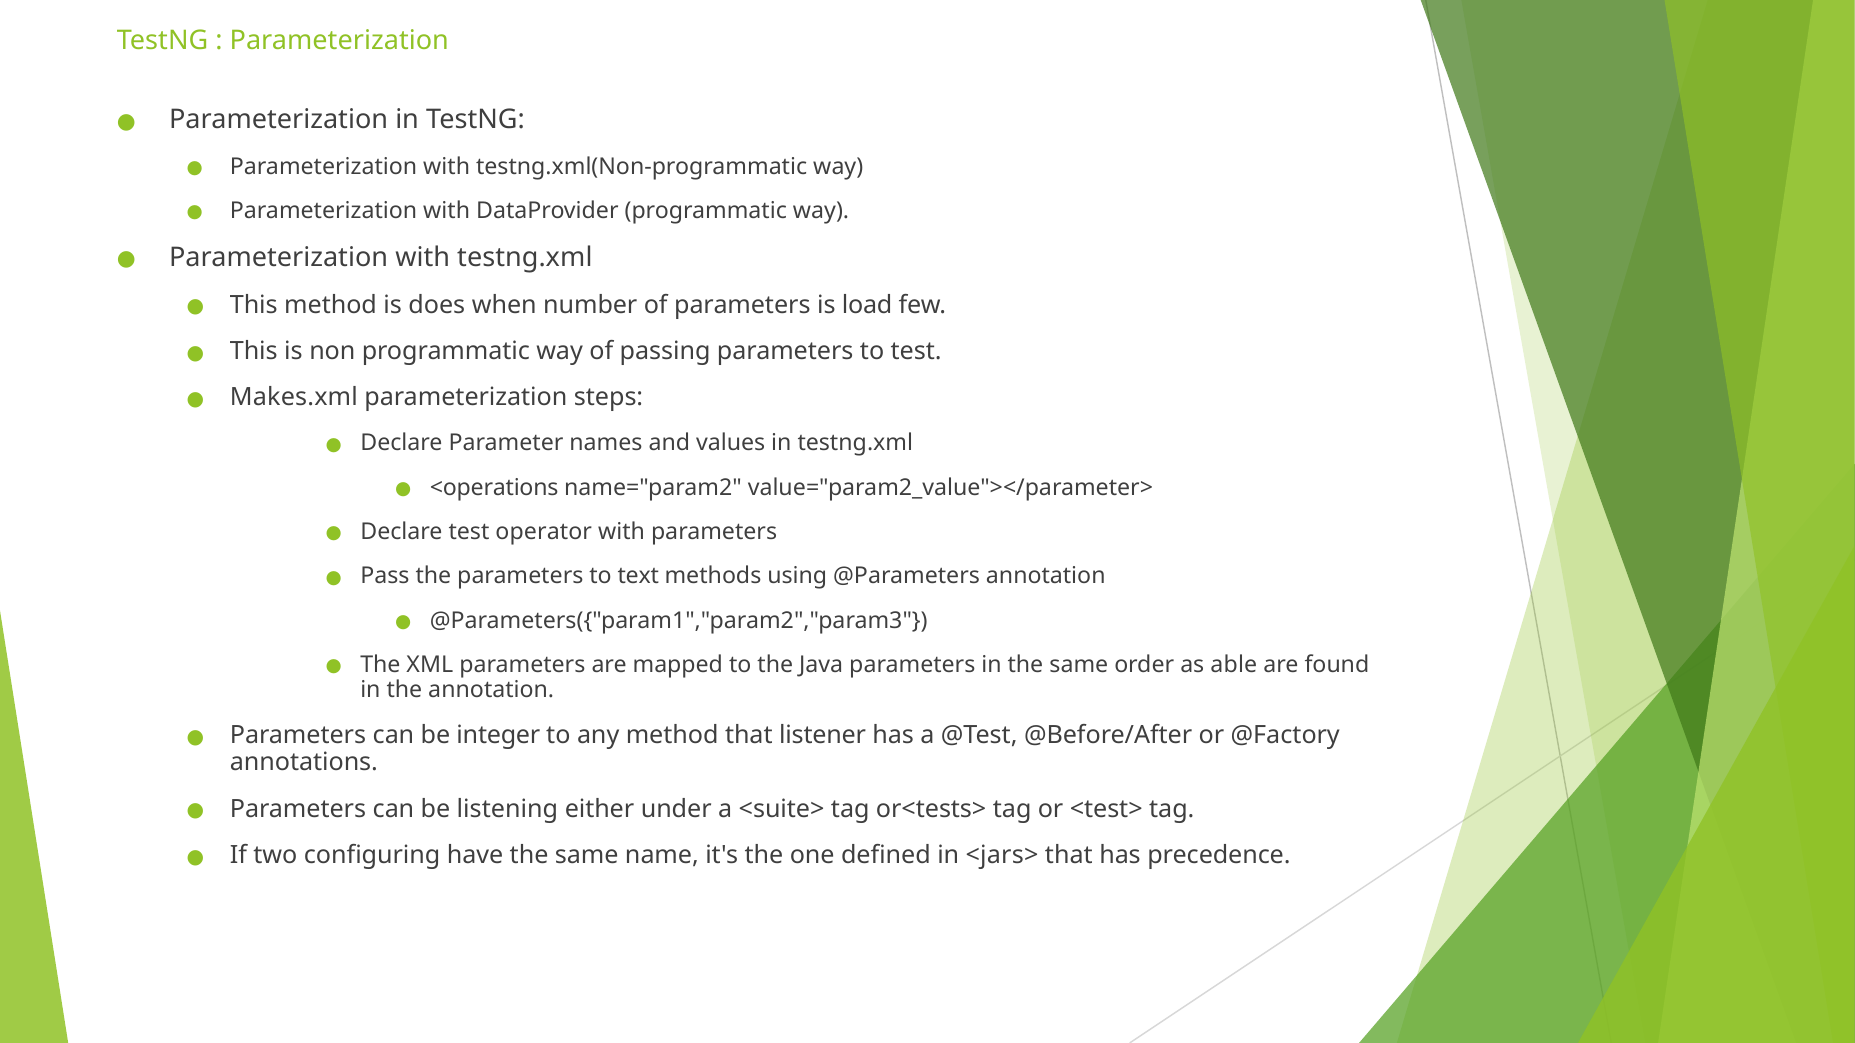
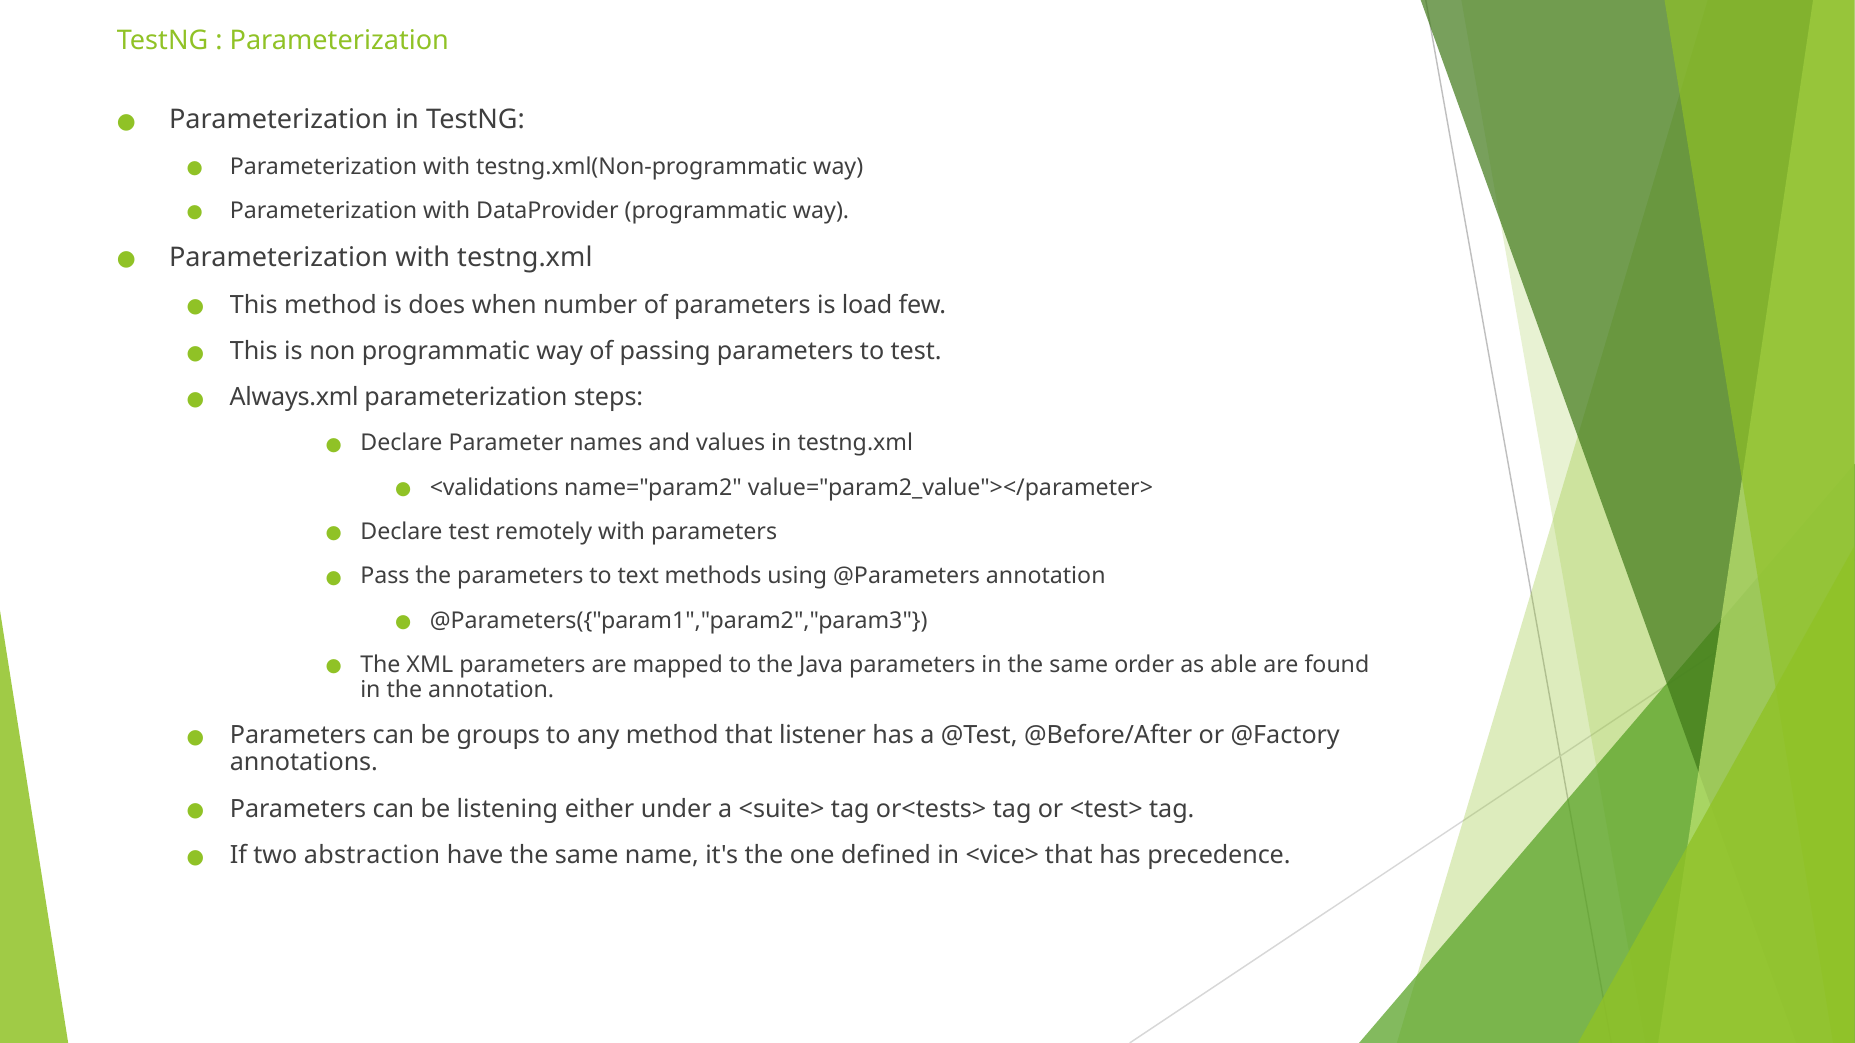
Makes.xml: Makes.xml -> Always.xml
<operations: <operations -> <validations
operator: operator -> remotely
integer: integer -> groups
configuring: configuring -> abstraction
<jars>: <jars> -> <vice>
